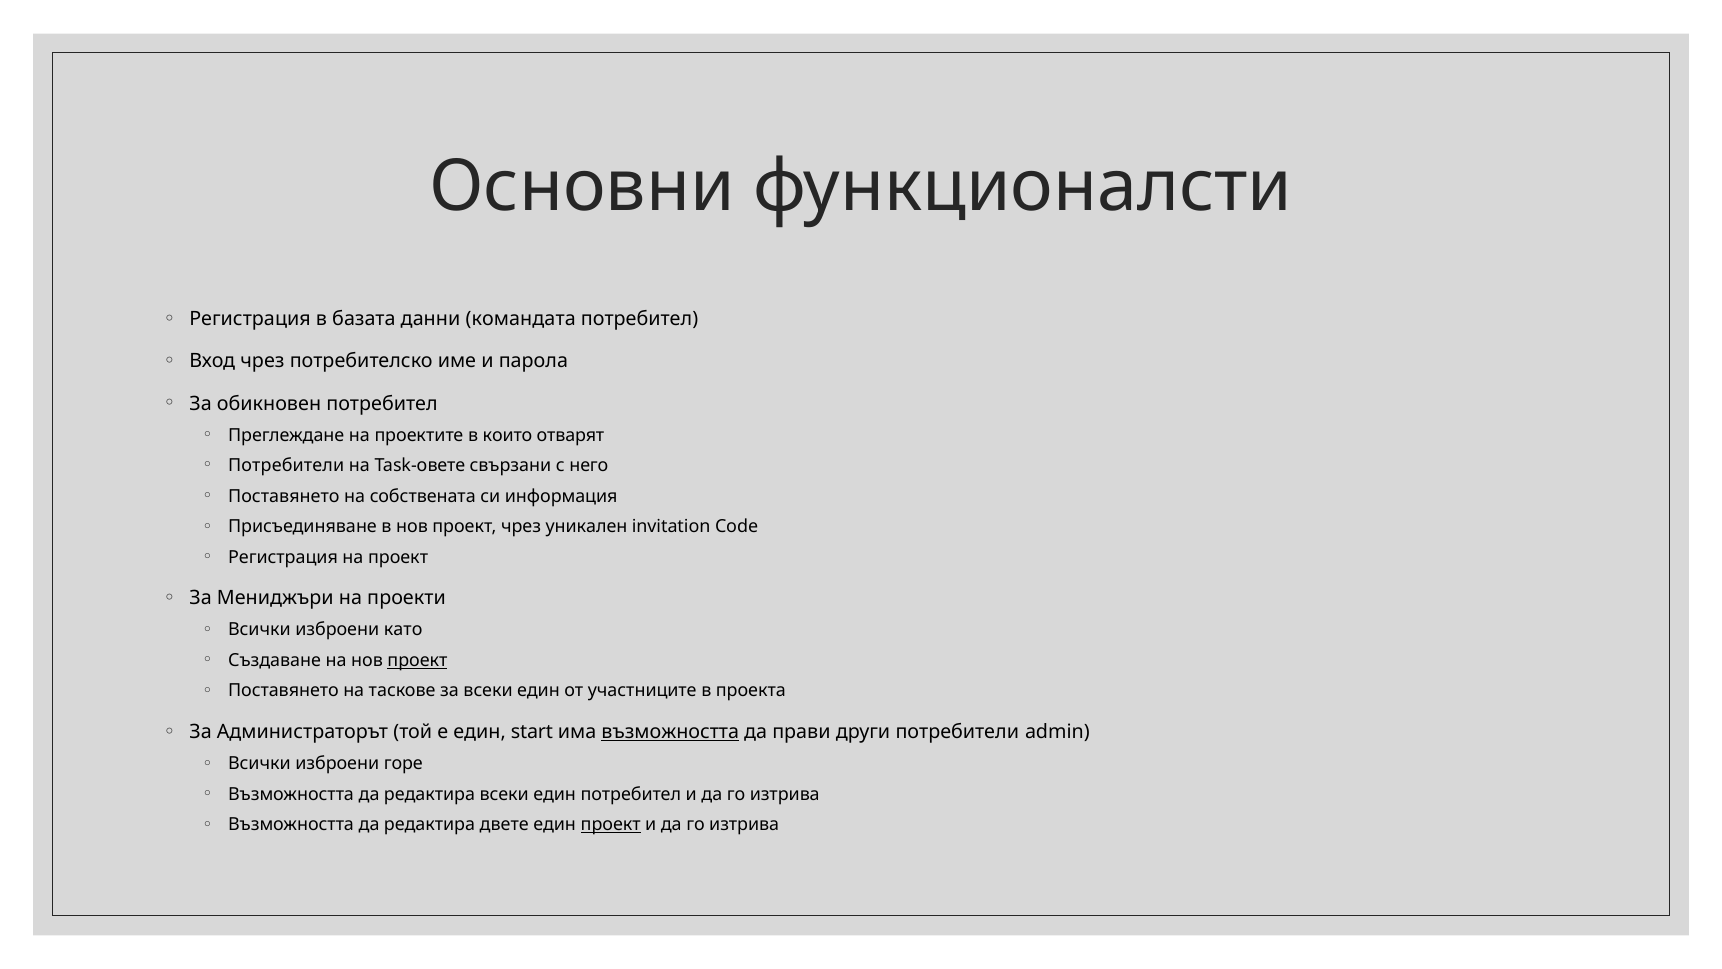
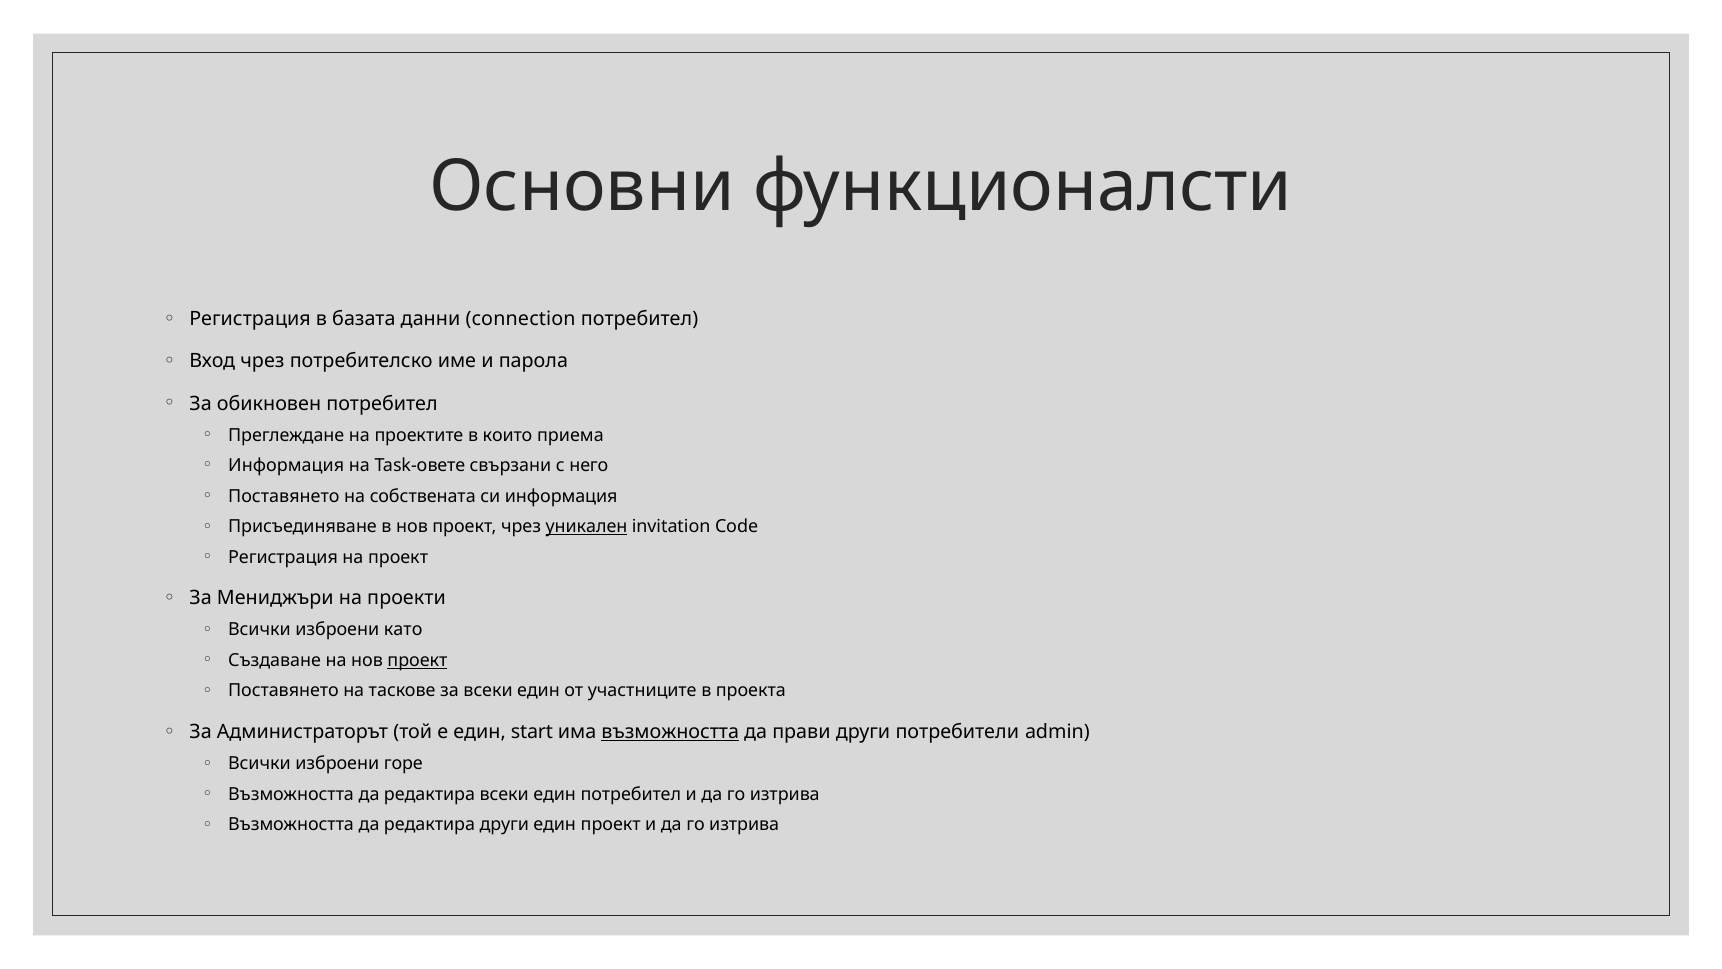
командата: командата -> connection
отварят: отварят -> приема
Потребители at (286, 465): Потребители -> Информация
уникален underline: none -> present
редактира двете: двете -> други
проект at (611, 824) underline: present -> none
